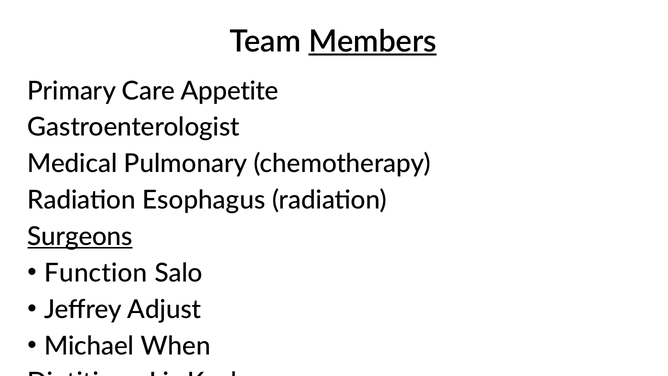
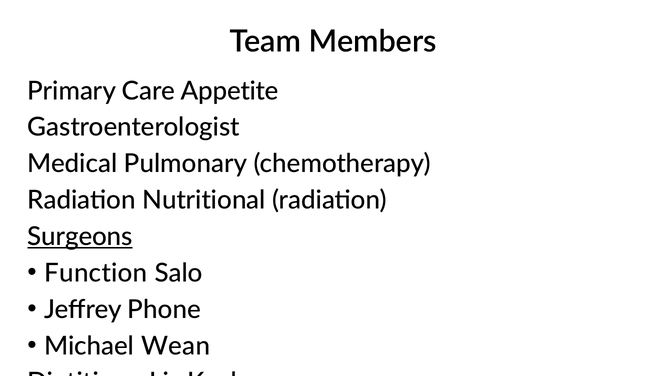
Members underline: present -> none
Esophagus: Esophagus -> Nutritional
Adjust: Adjust -> Phone
When: When -> Wean
